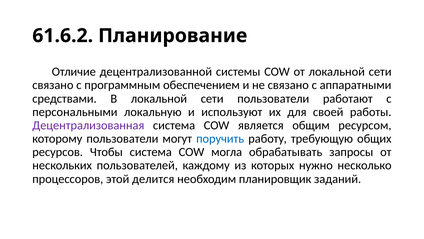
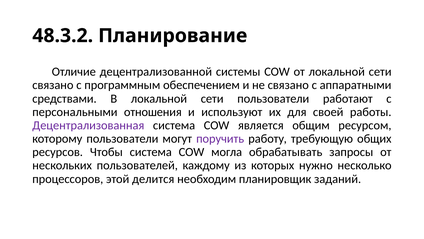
61.6.2: 61.6.2 -> 48.3.2
локальную: локальную -> отношения
поручить colour: blue -> purple
